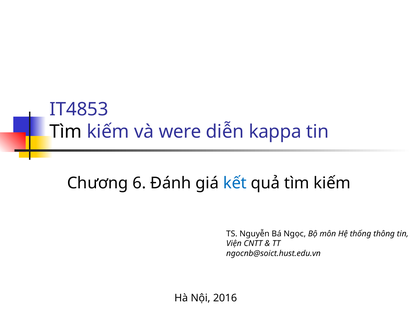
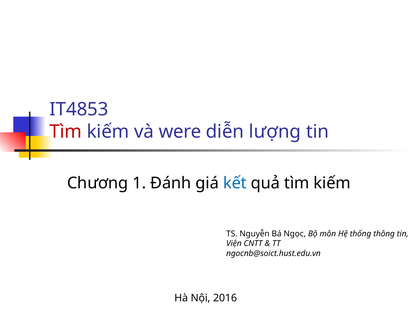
Tìm at (66, 132) colour: black -> red
kappa: kappa -> lượng
6: 6 -> 1
